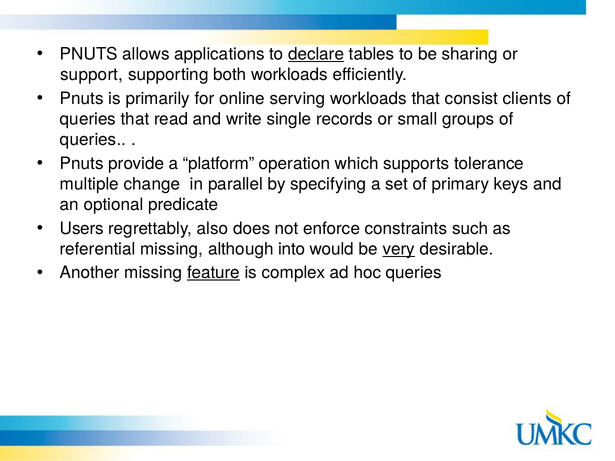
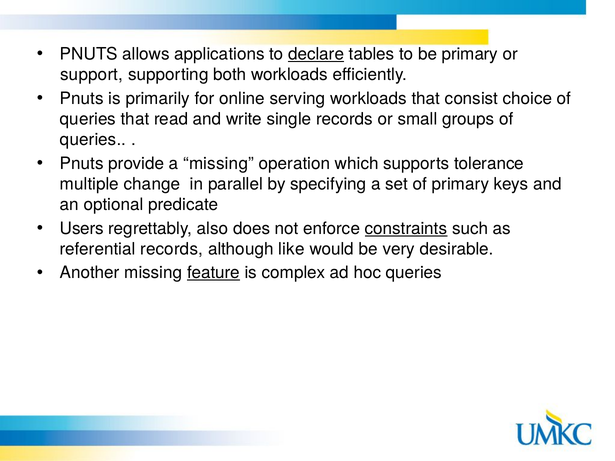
be sharing: sharing -> primary
clients: clients -> choice
a platform: platform -> missing
constraints underline: none -> present
referential missing: missing -> records
into: into -> like
very underline: present -> none
